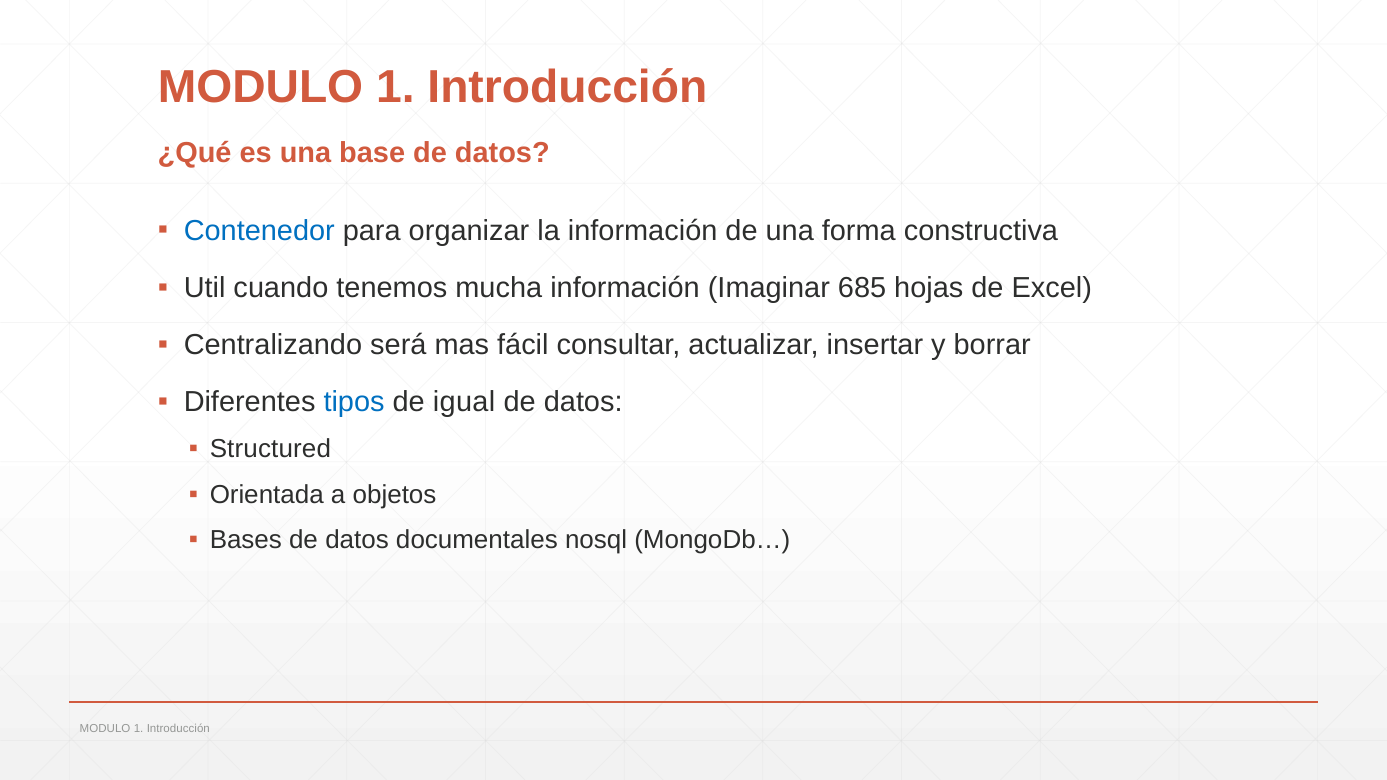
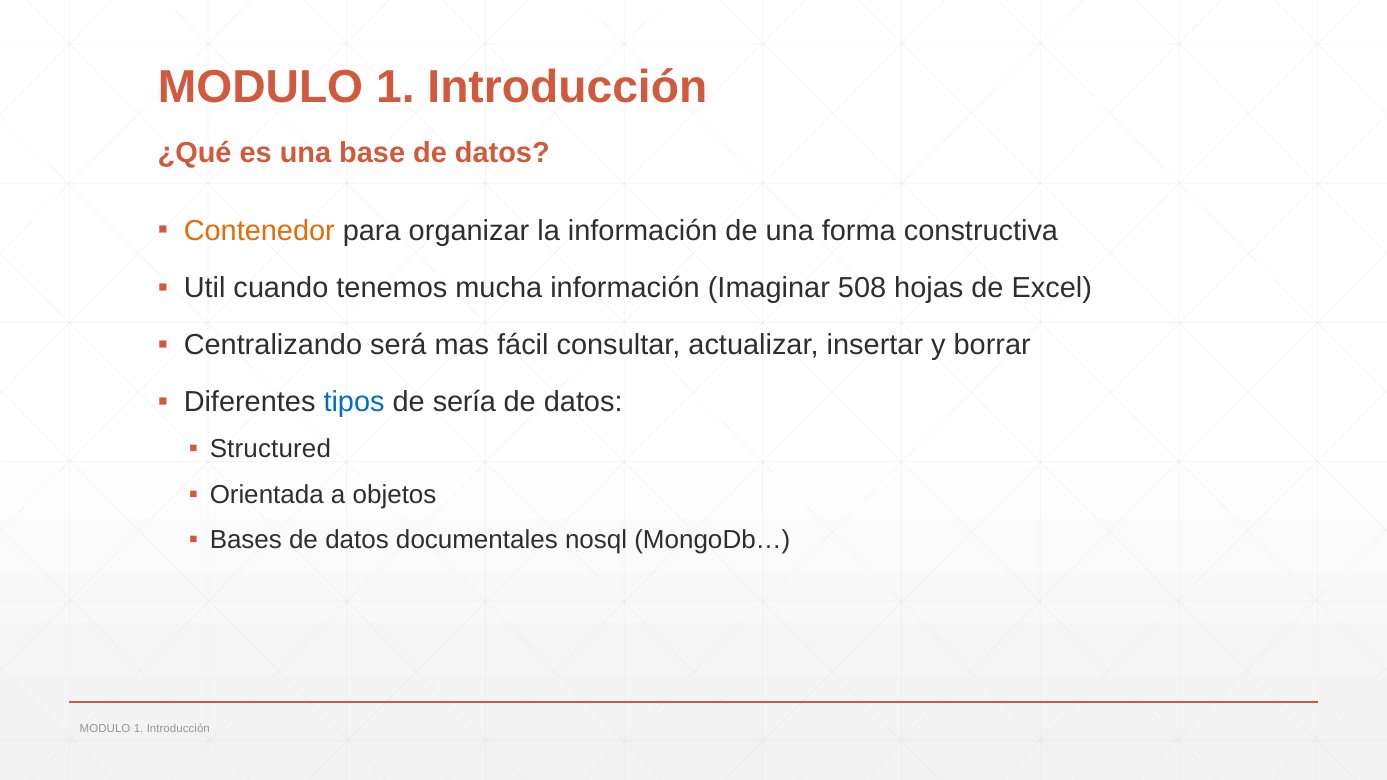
Contenedor colour: blue -> orange
685: 685 -> 508
igual: igual -> sería
